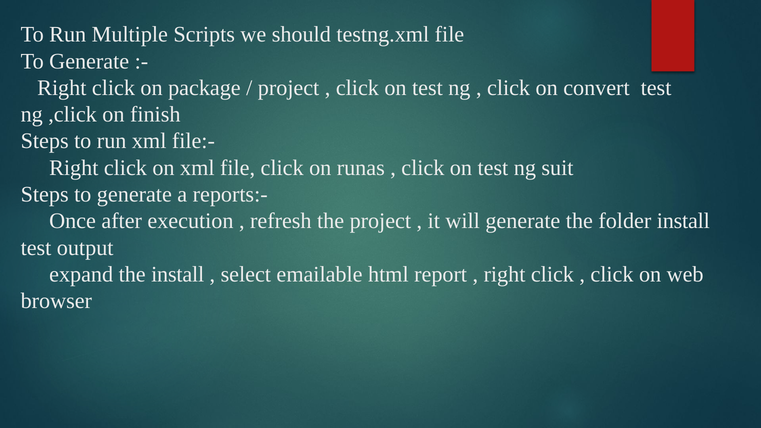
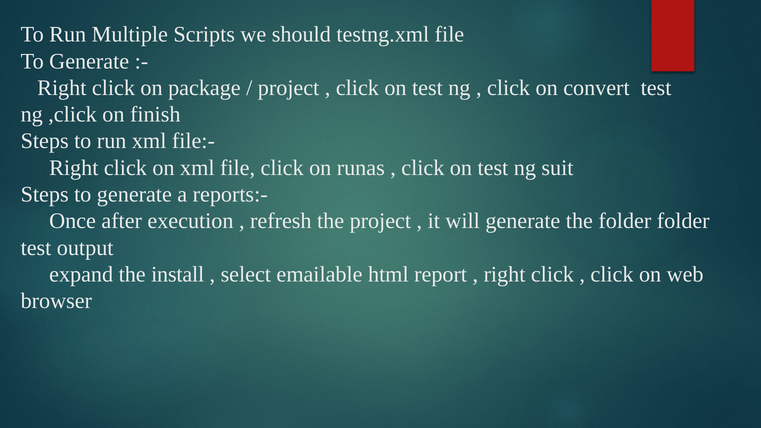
folder install: install -> folder
